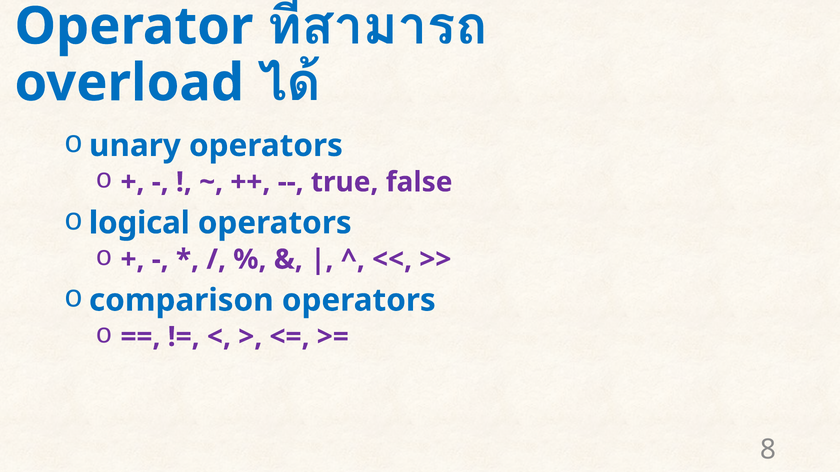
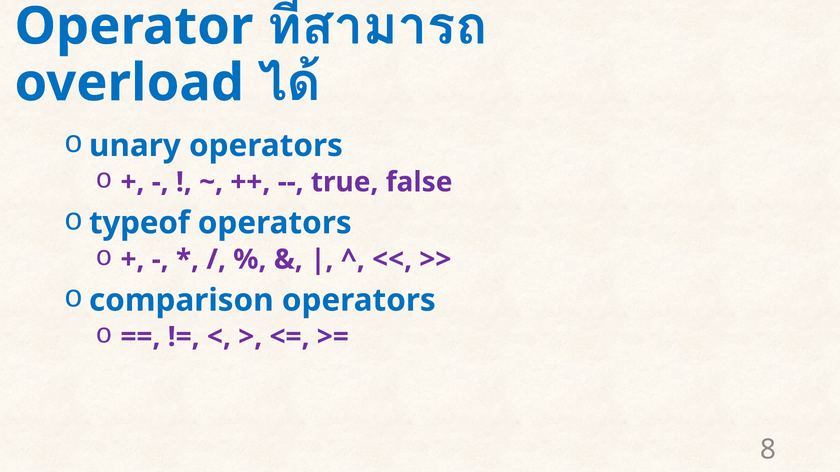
logical: logical -> typeof
